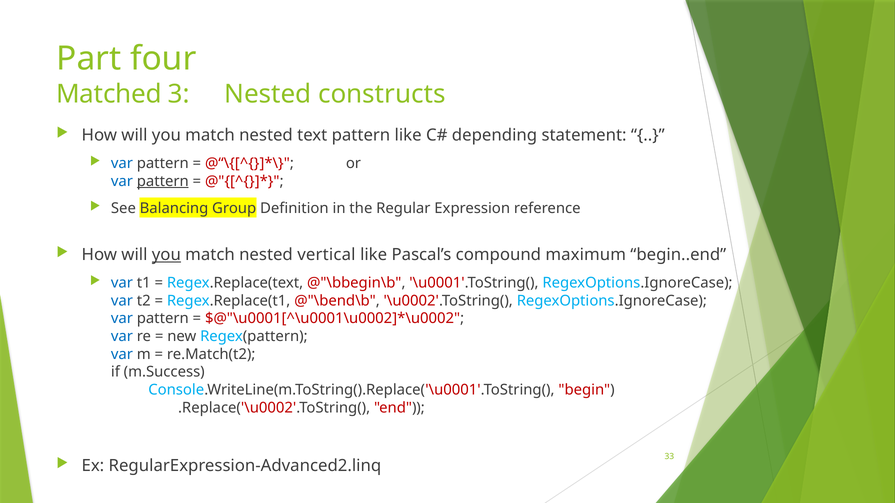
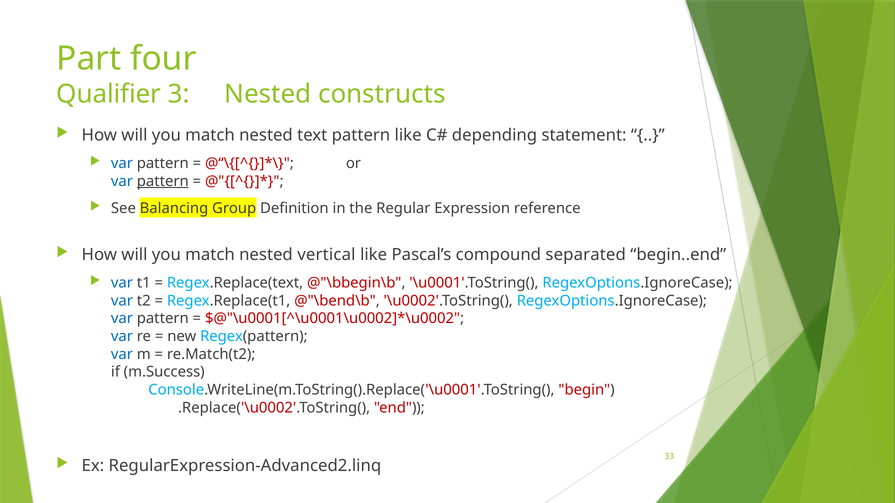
Matched: Matched -> Qualifier
you at (166, 255) underline: present -> none
maximum: maximum -> separated
